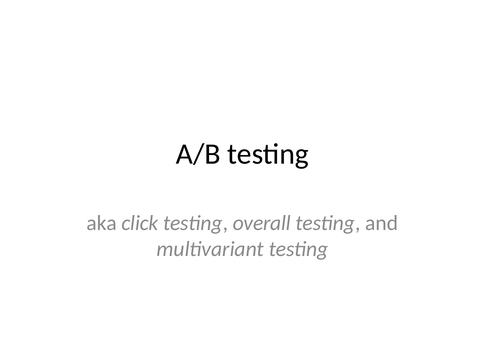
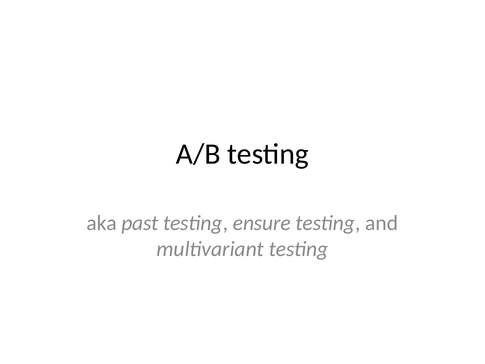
click: click -> past
overall: overall -> ensure
